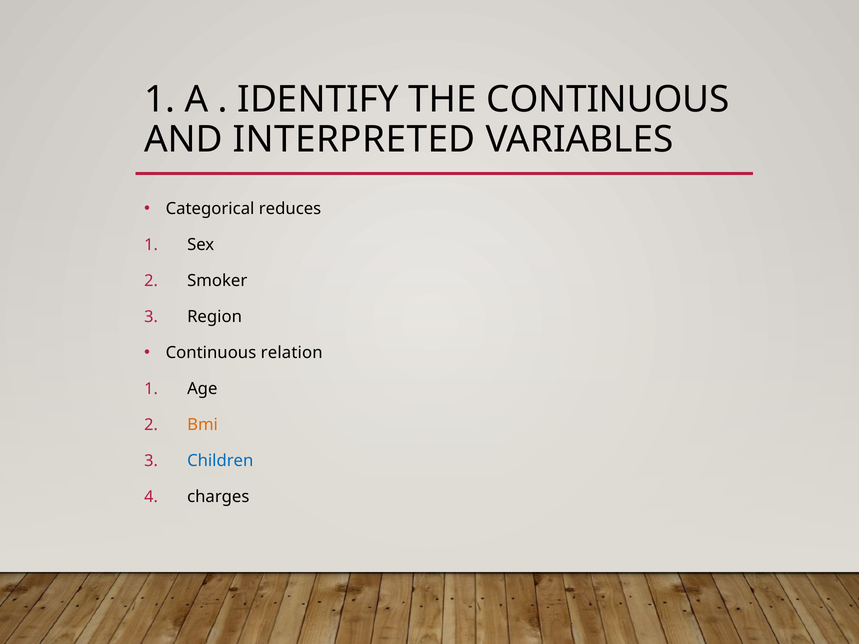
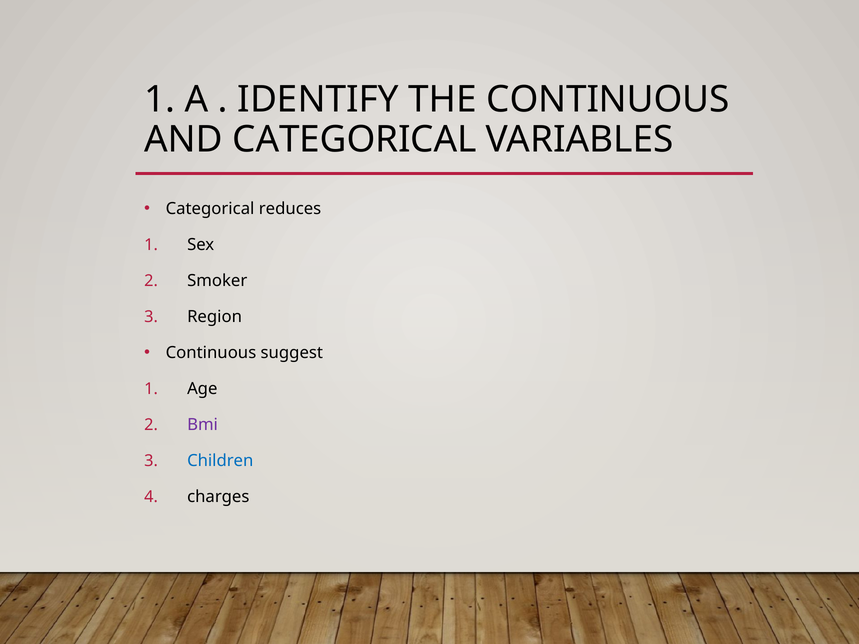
AND INTERPRETED: INTERPRETED -> CATEGORICAL
relation: relation -> suggest
Bmi colour: orange -> purple
